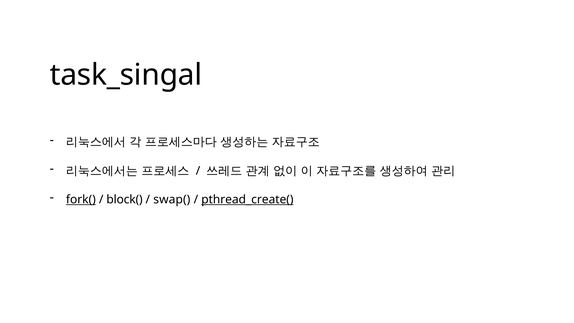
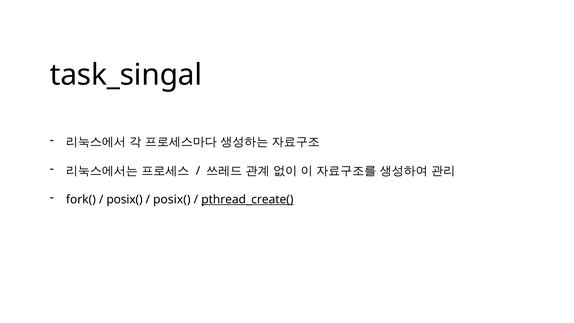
fork( underline: present -> none
block( at (125, 199): block( -> posix(
swap( at (172, 199): swap( -> posix(
